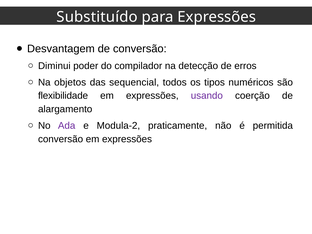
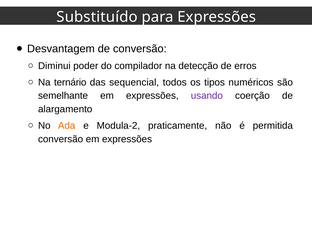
objetos: objetos -> ternário
flexibilidade: flexibilidade -> semelhante
Ada colour: purple -> orange
